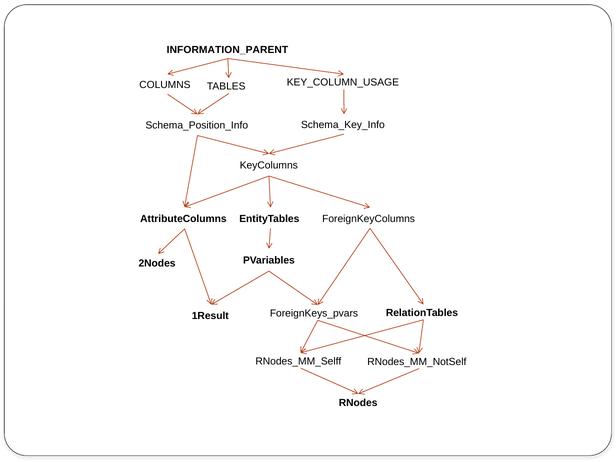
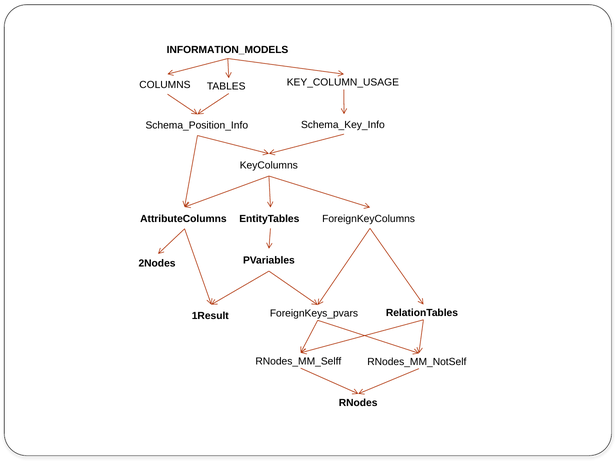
INFORMATION_PARENT: INFORMATION_PARENT -> INFORMATION_MODELS
